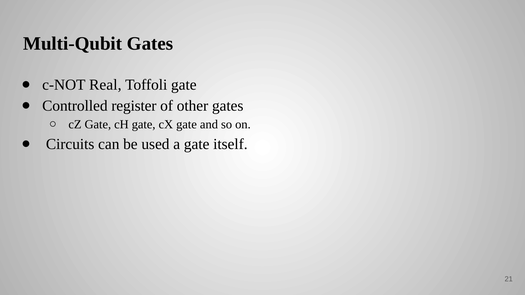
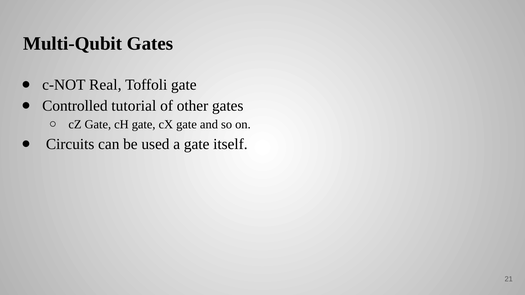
register: register -> tutorial
